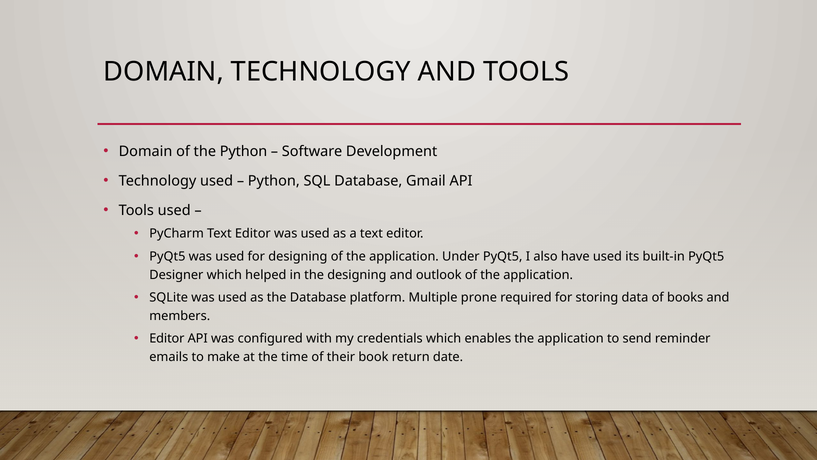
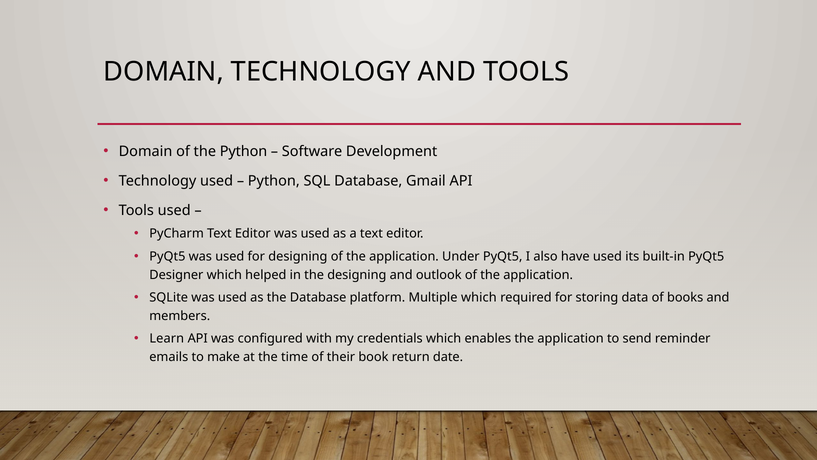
Multiple prone: prone -> which
Editor at (167, 338): Editor -> Learn
